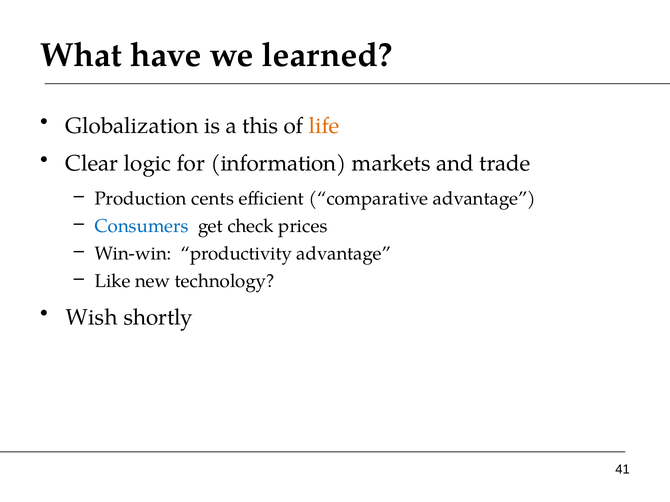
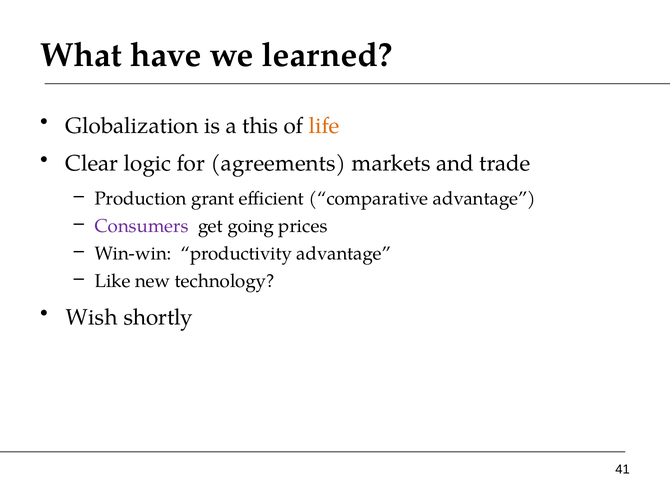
information: information -> agreements
cents: cents -> grant
Consumers colour: blue -> purple
check: check -> going
